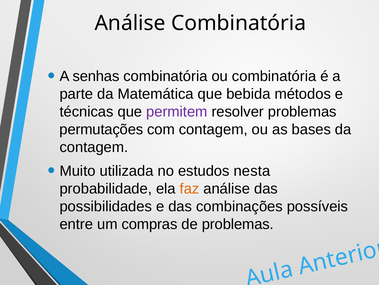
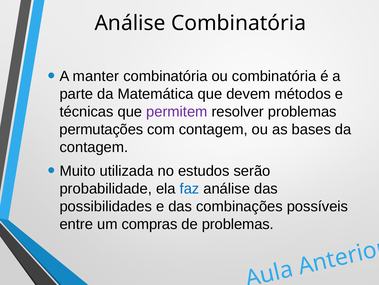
senhas: senhas -> manter
bebida: bebida -> devem
nesta: nesta -> serão
faz colour: orange -> blue
